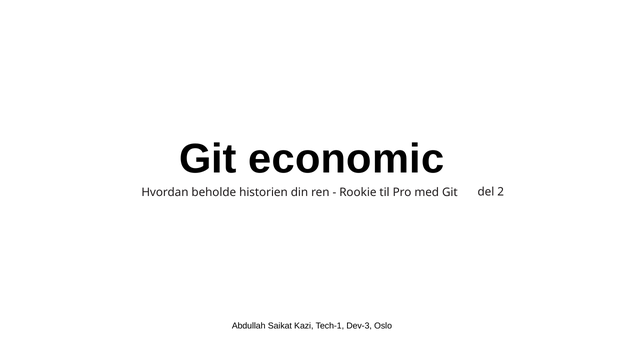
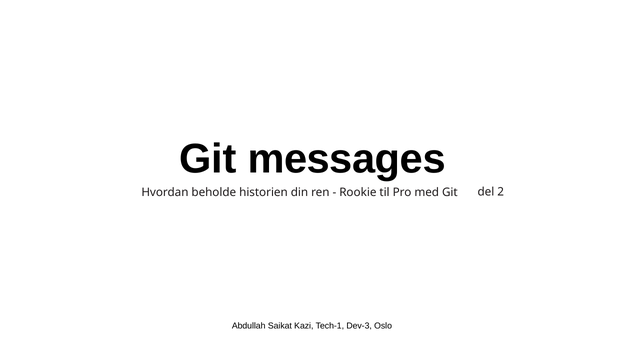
economic: economic -> messages
